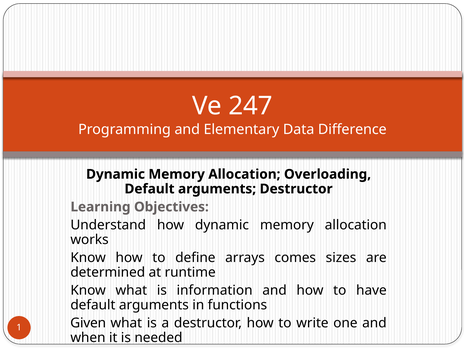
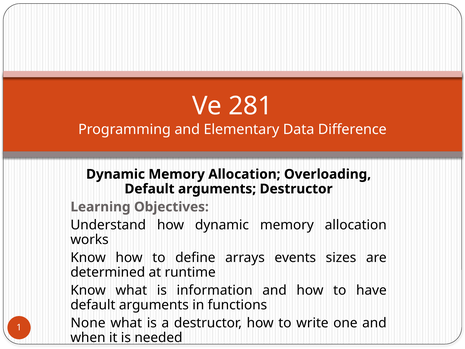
247: 247 -> 281
comes: comes -> events
Given: Given -> None
